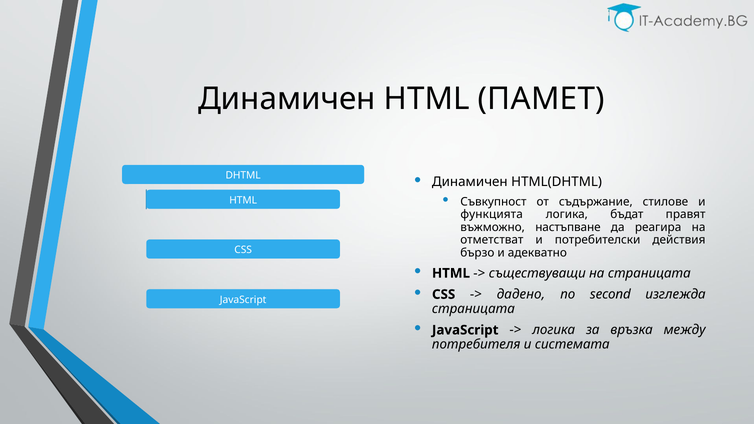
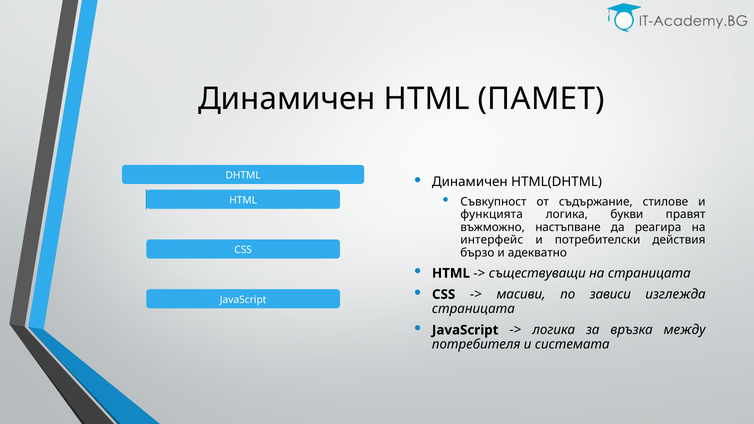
бъдат: бъдат -> букви
отметстват: отметстват -> интерфейс
дадено: дадено -> масиви
second: second -> зависи
